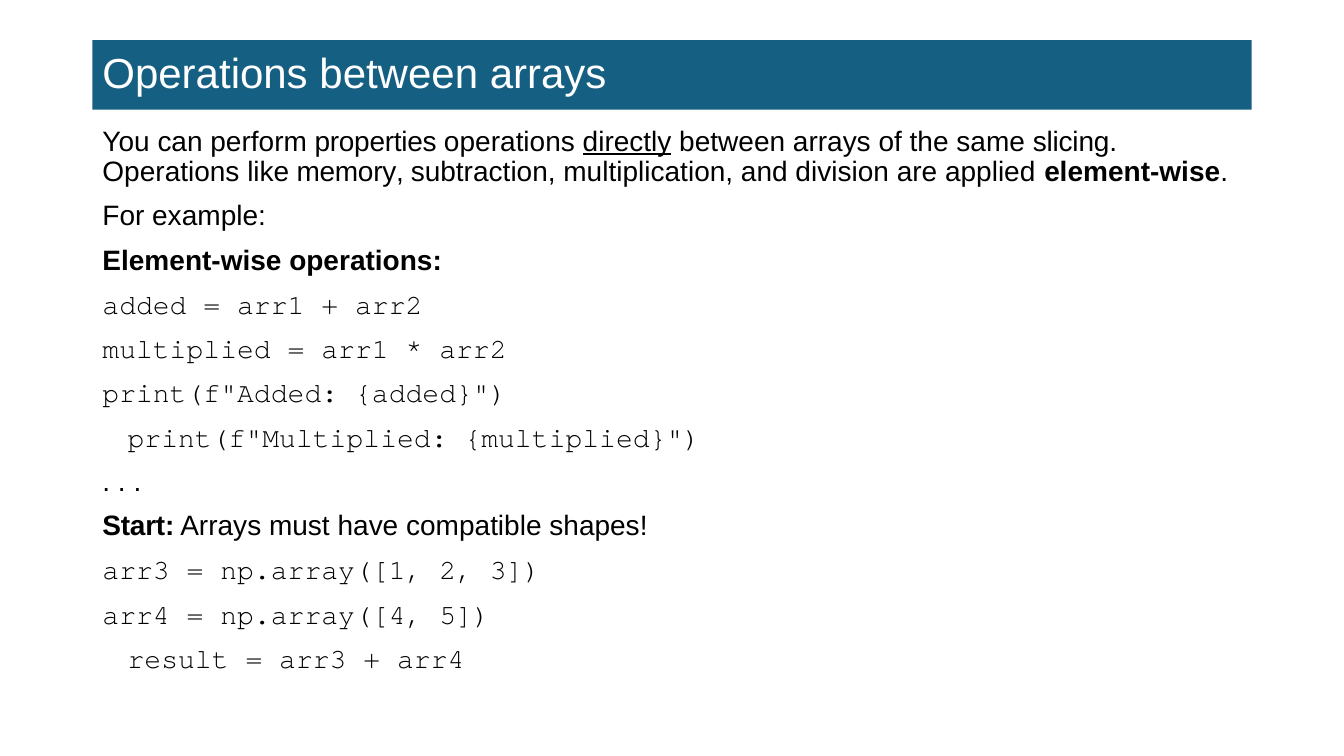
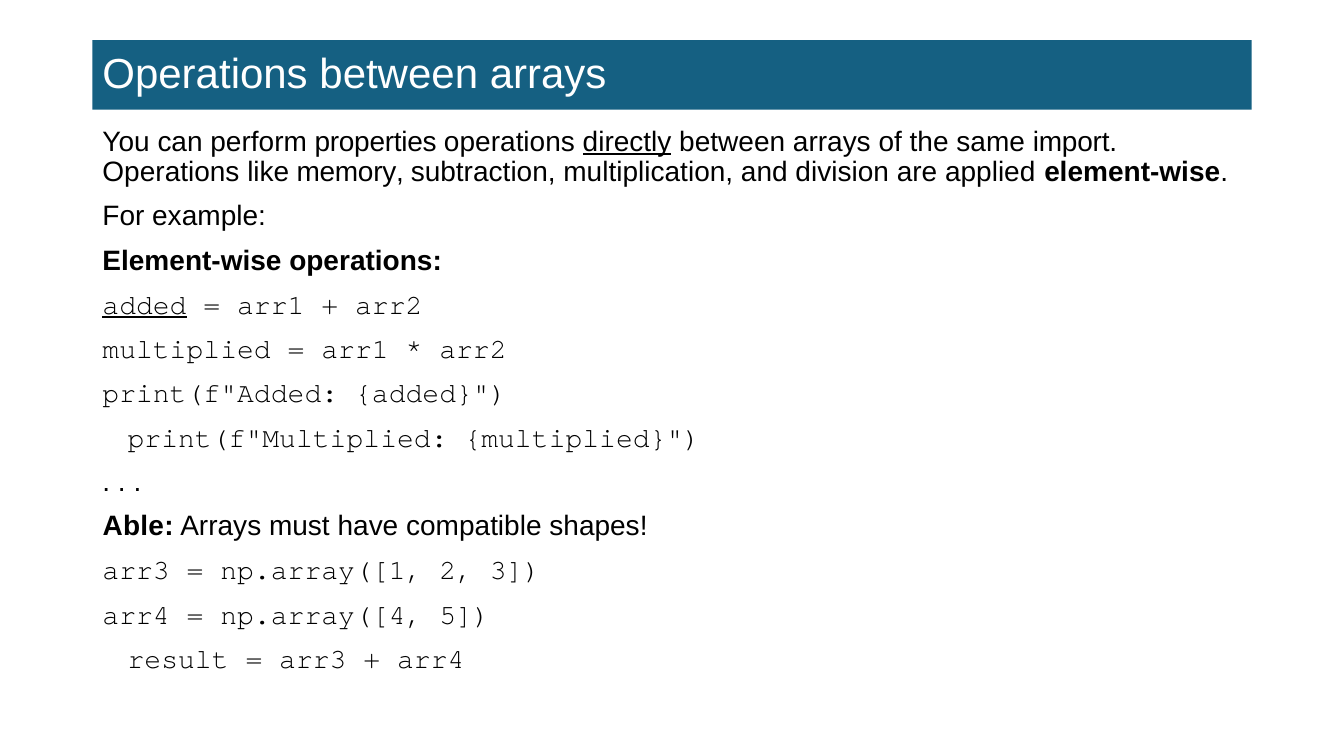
slicing: slicing -> import
added at (144, 305) underline: none -> present
Start: Start -> Able
